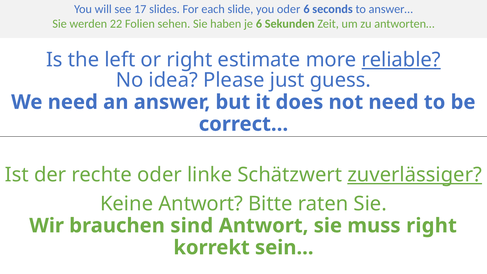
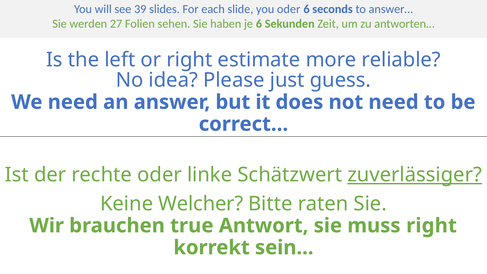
17: 17 -> 39
22: 22 -> 27
reliable underline: present -> none
Keine Antwort: Antwort -> Welcher
sind: sind -> true
